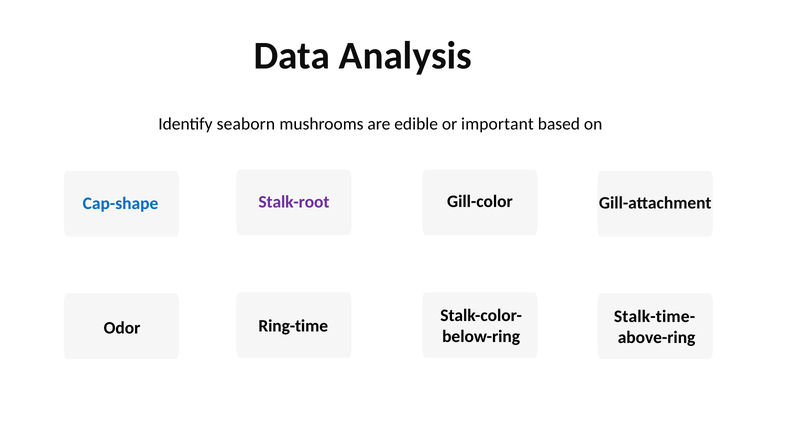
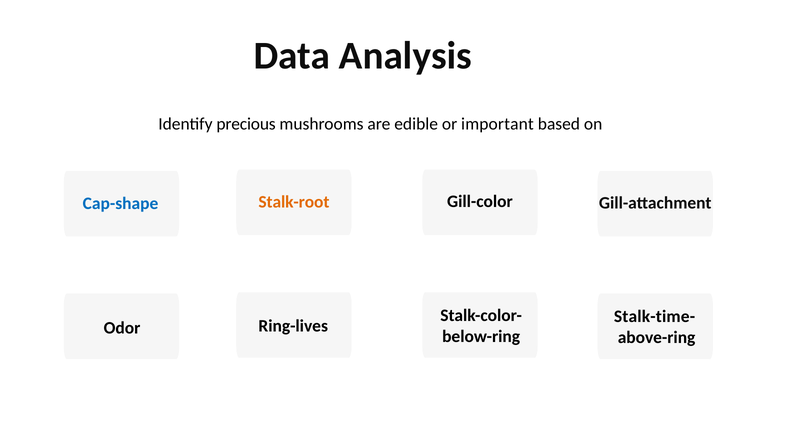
seaborn: seaborn -> precious
Stalk-root colour: purple -> orange
Ring-time: Ring-time -> Ring-lives
